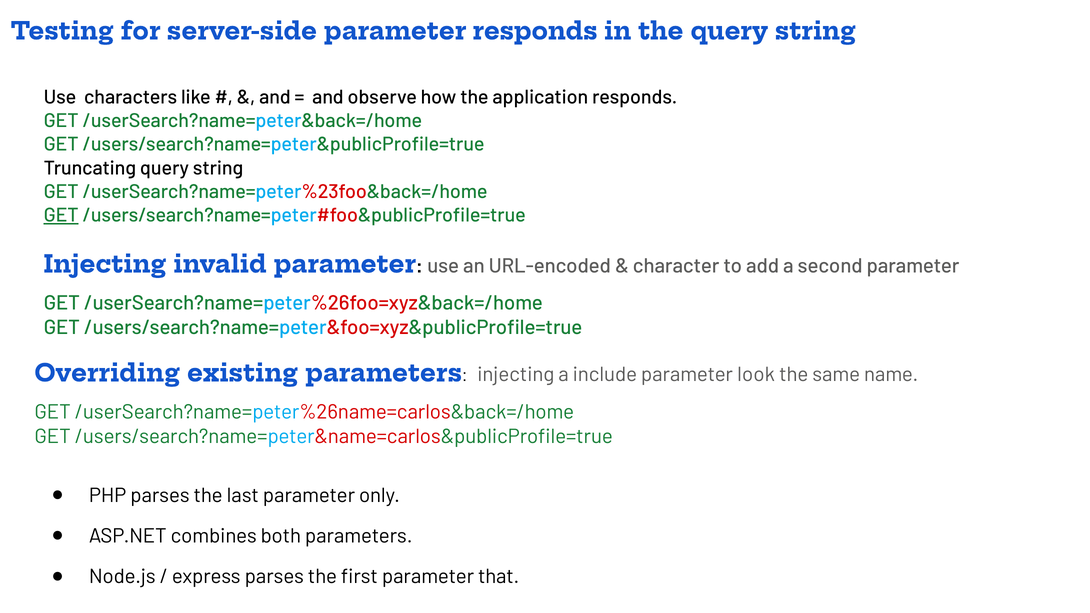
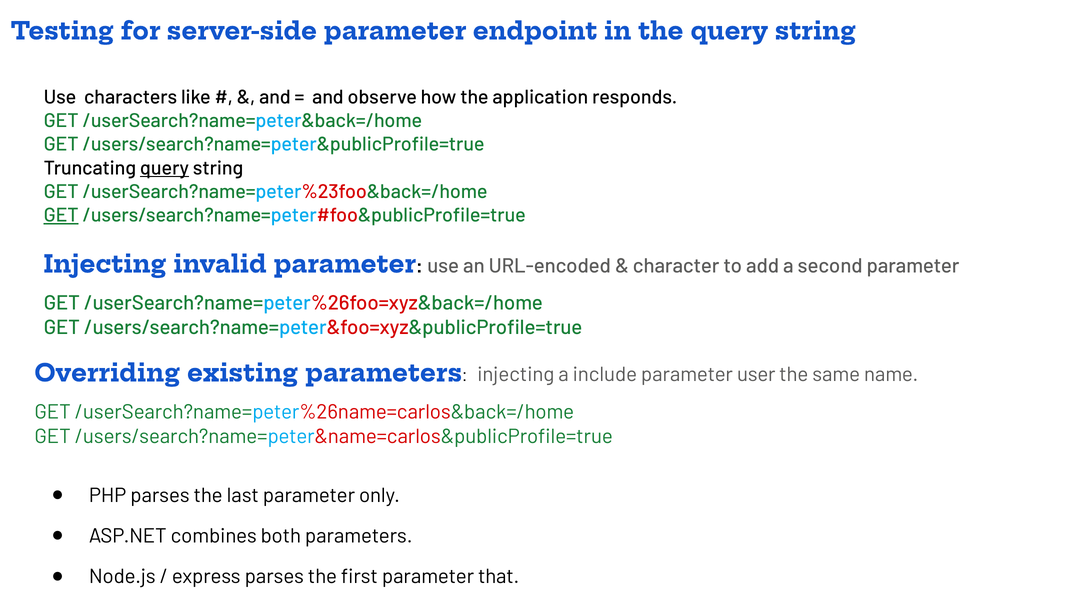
parameter responds: responds -> endpoint
query at (164, 168) underline: none -> present
look: look -> user
